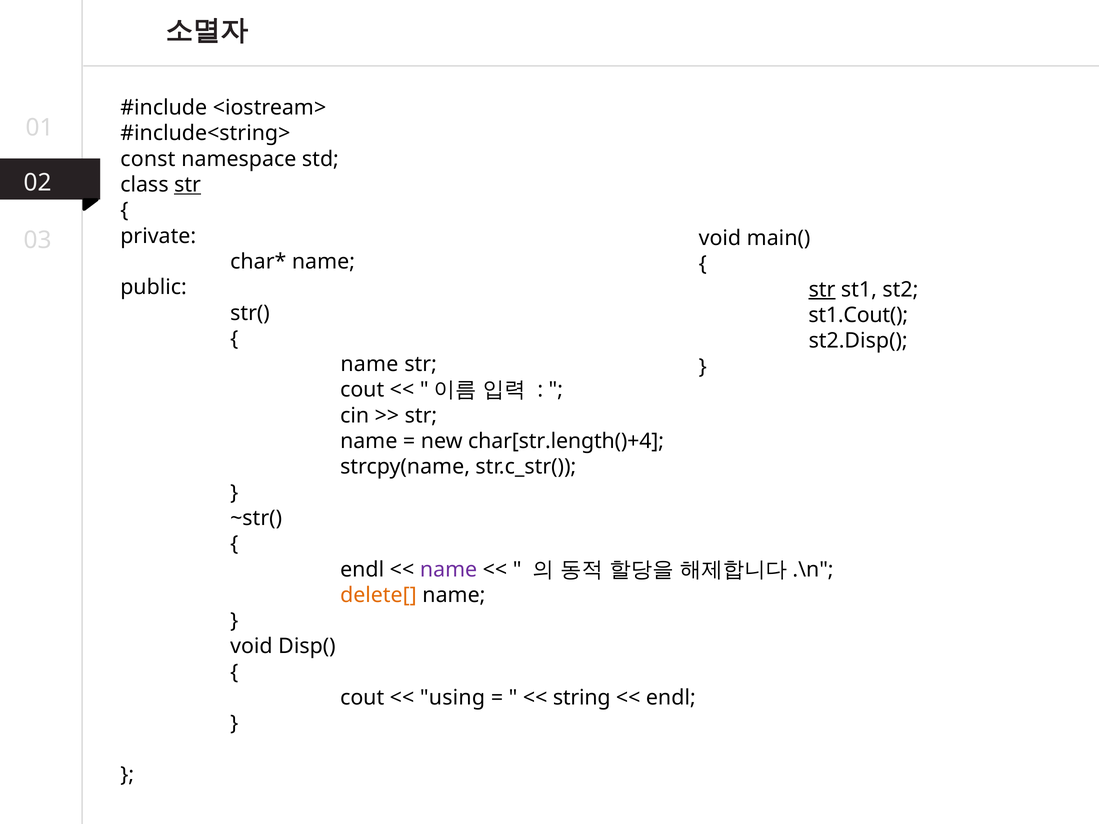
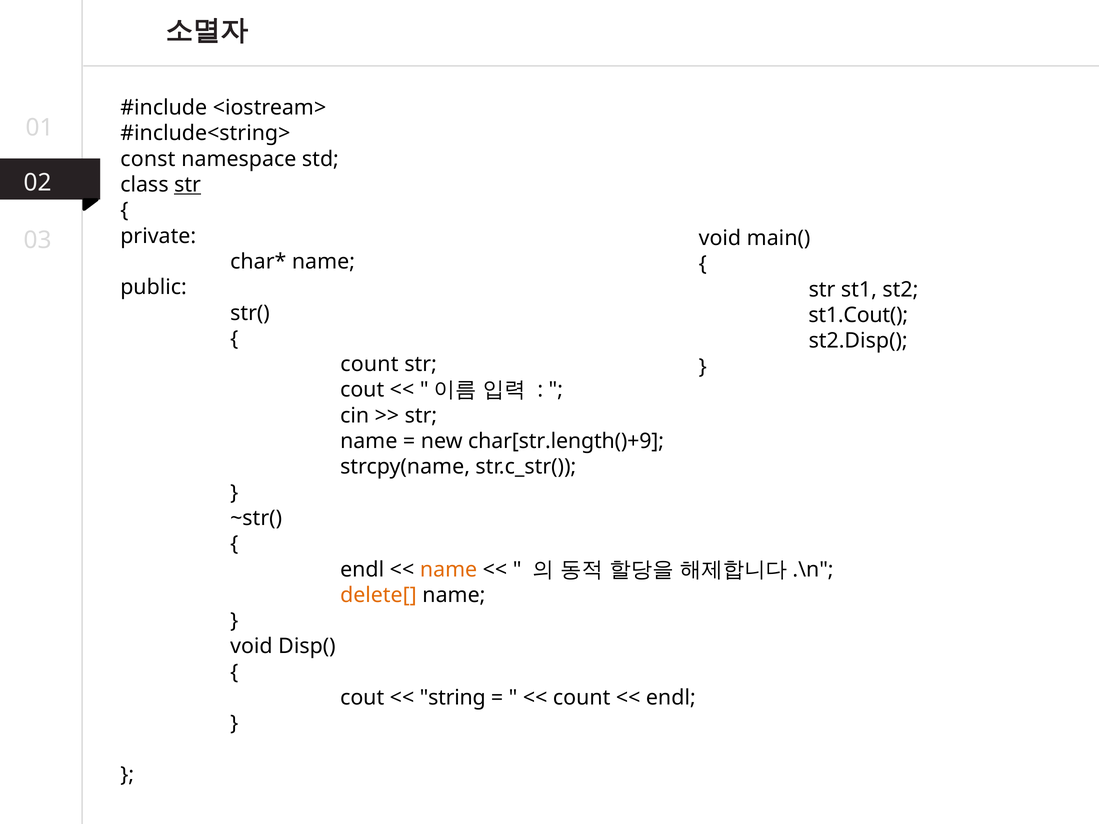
str at (822, 290) underline: present -> none
name at (369, 364): name -> count
char[str.length()+4: char[str.length()+4 -> char[str.length()+9
name at (449, 570) colour: purple -> orange
using: using -> string
string at (582, 698): string -> count
